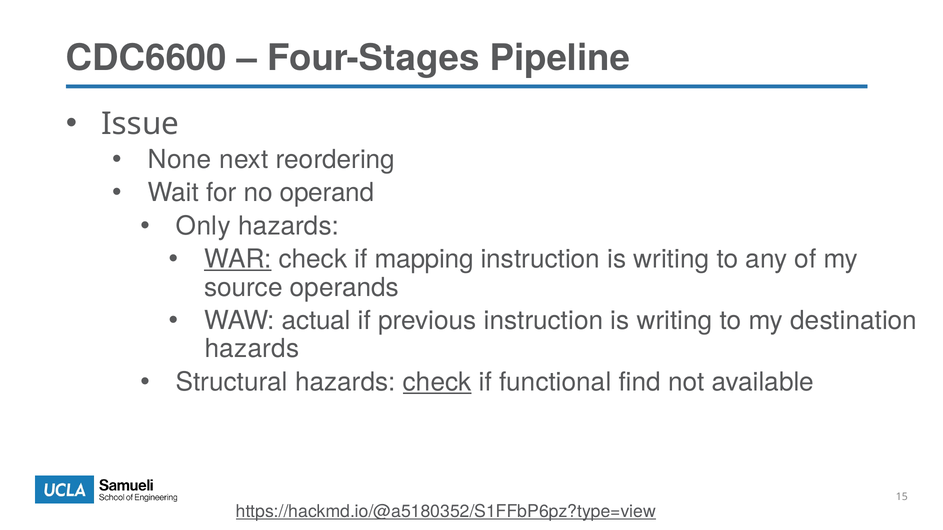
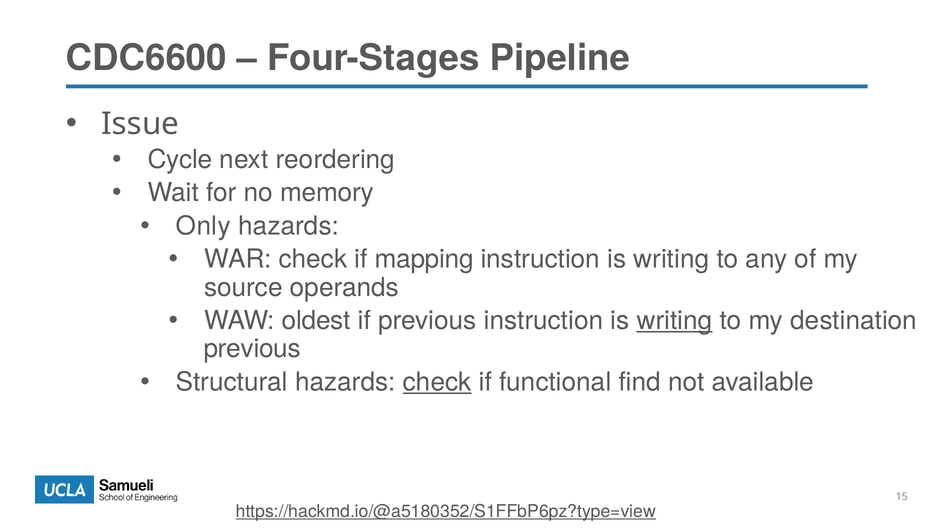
None: None -> Cycle
operand: operand -> memory
WAR underline: present -> none
actual: actual -> oldest
writing at (675, 321) underline: none -> present
hazards at (252, 349): hazards -> previous
